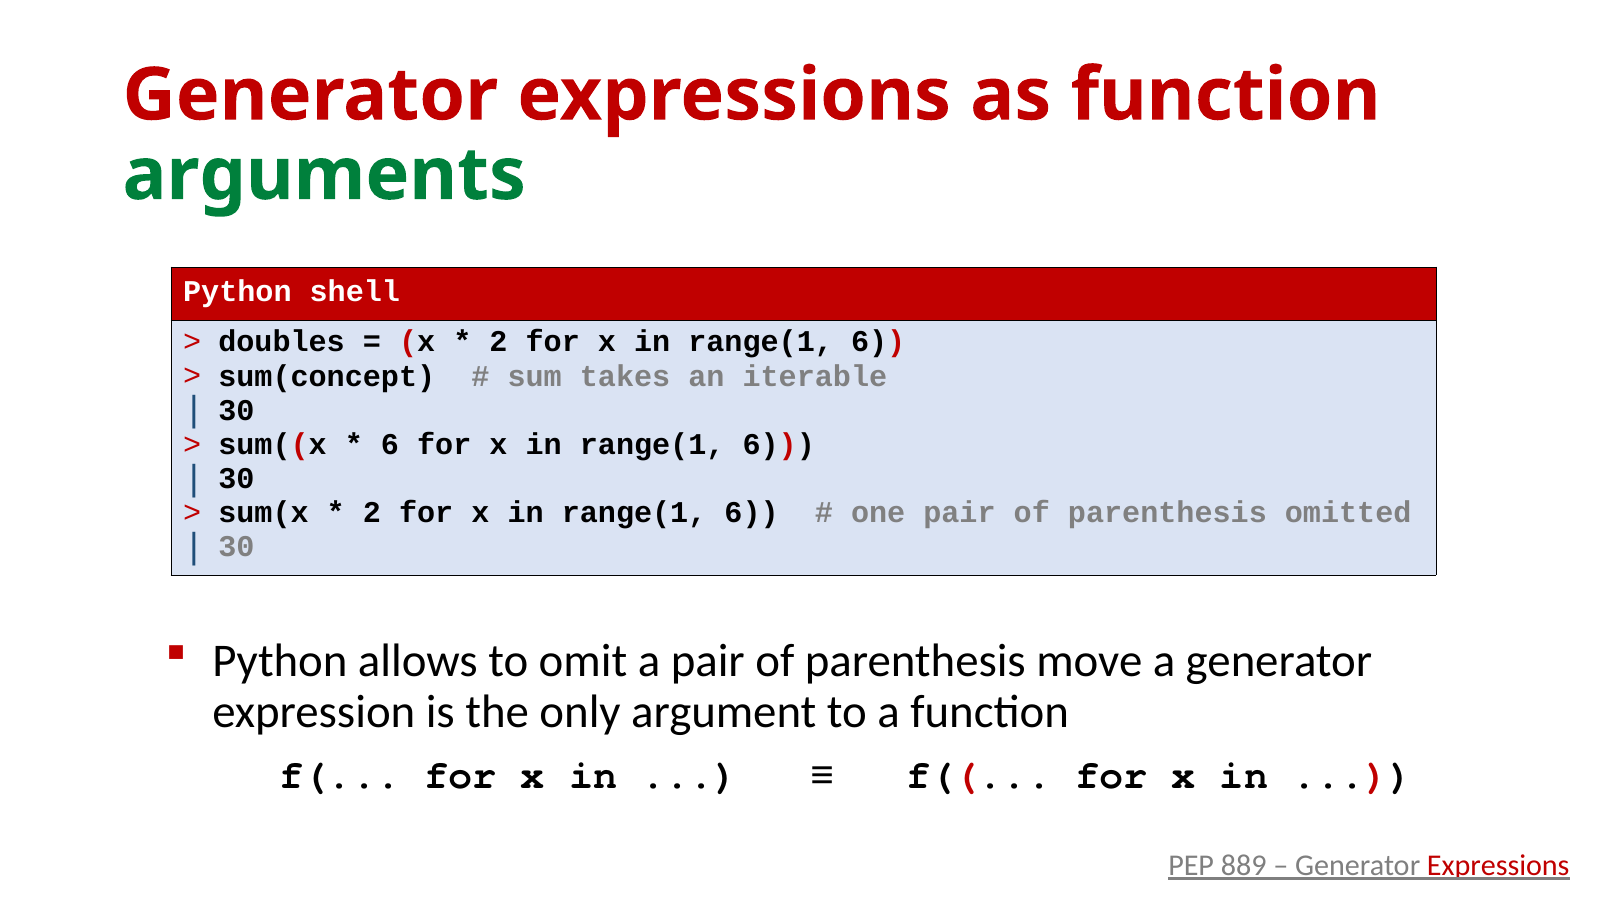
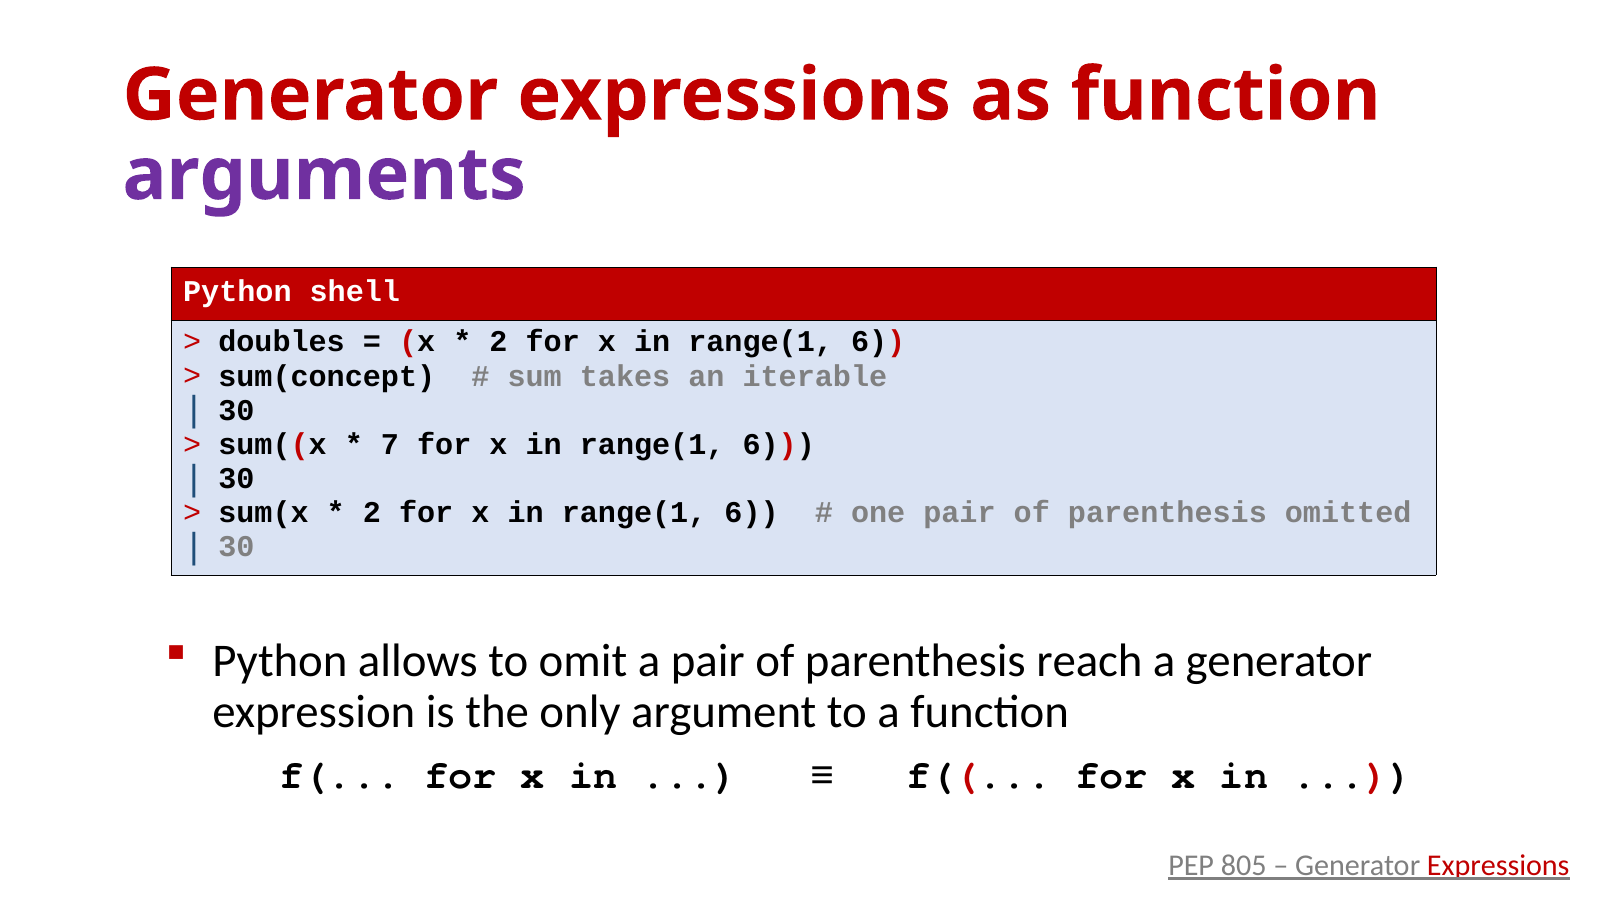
arguments colour: green -> purple
6 at (390, 444): 6 -> 7
move: move -> reach
889: 889 -> 805
